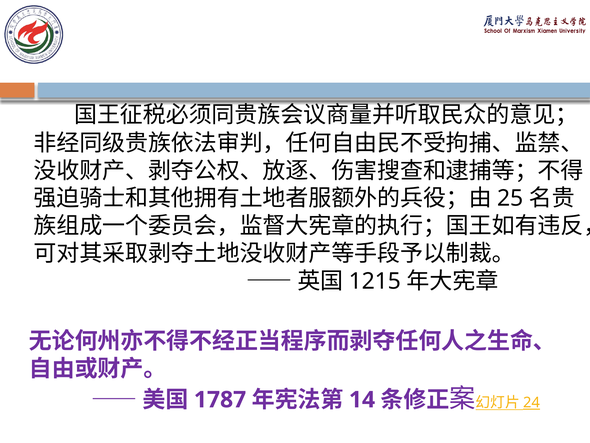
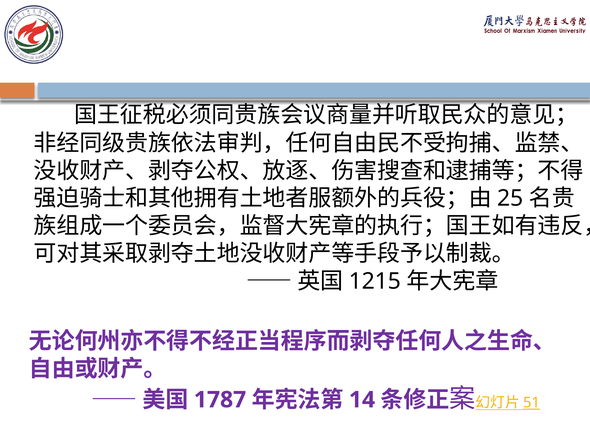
24: 24 -> 51
